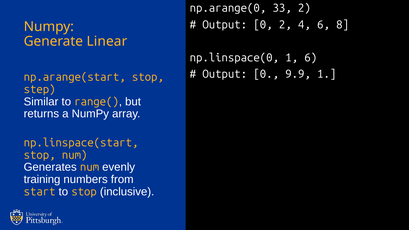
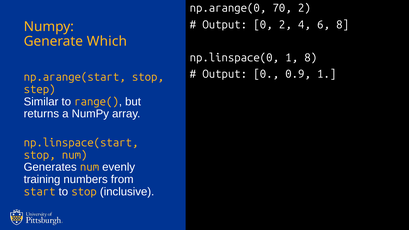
33: 33 -> 70
Linear: Linear -> Which
1 6: 6 -> 8
9.9: 9.9 -> 0.9
